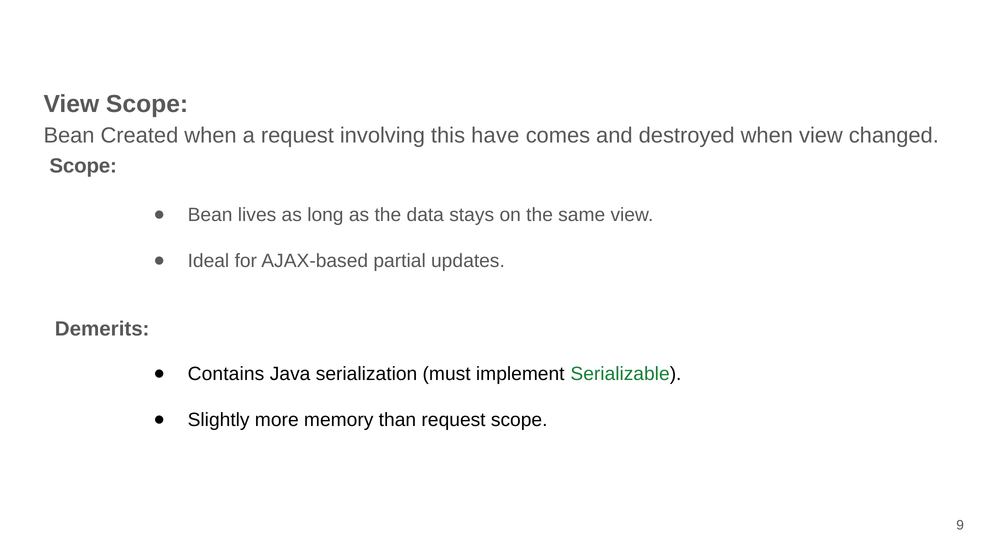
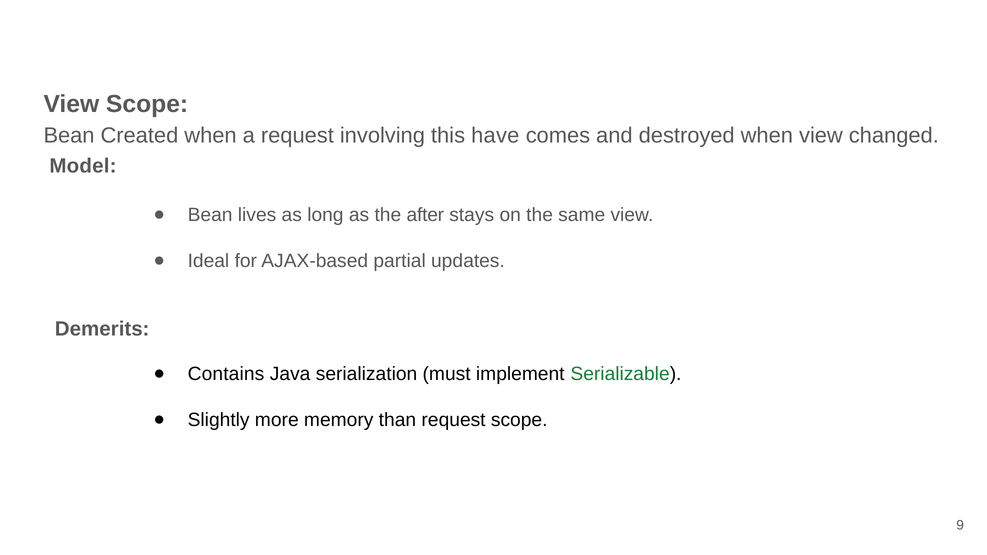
Scope at (83, 166): Scope -> Model
data: data -> after
